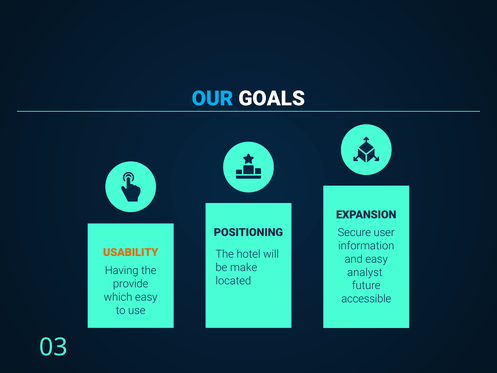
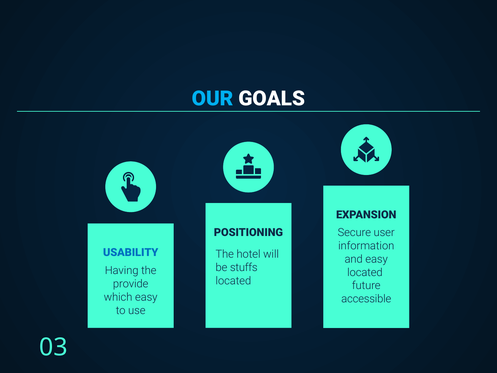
USABILITY colour: orange -> blue
make: make -> stuffs
analyst at (365, 272): analyst -> located
